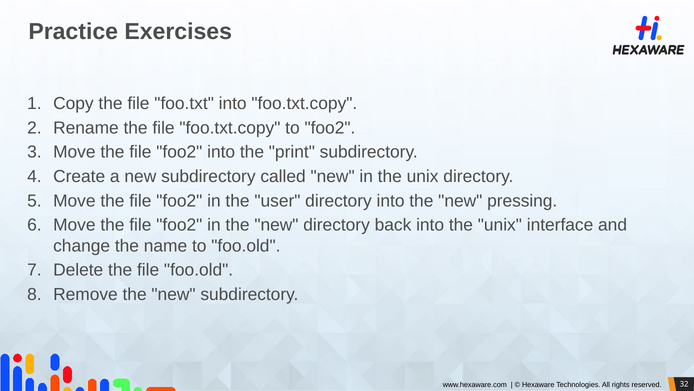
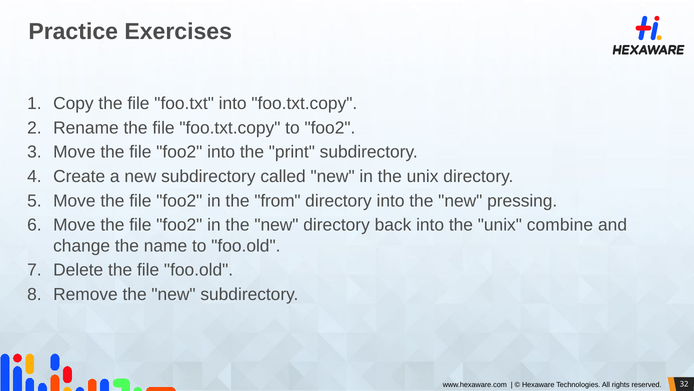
user: user -> from
interface: interface -> combine
